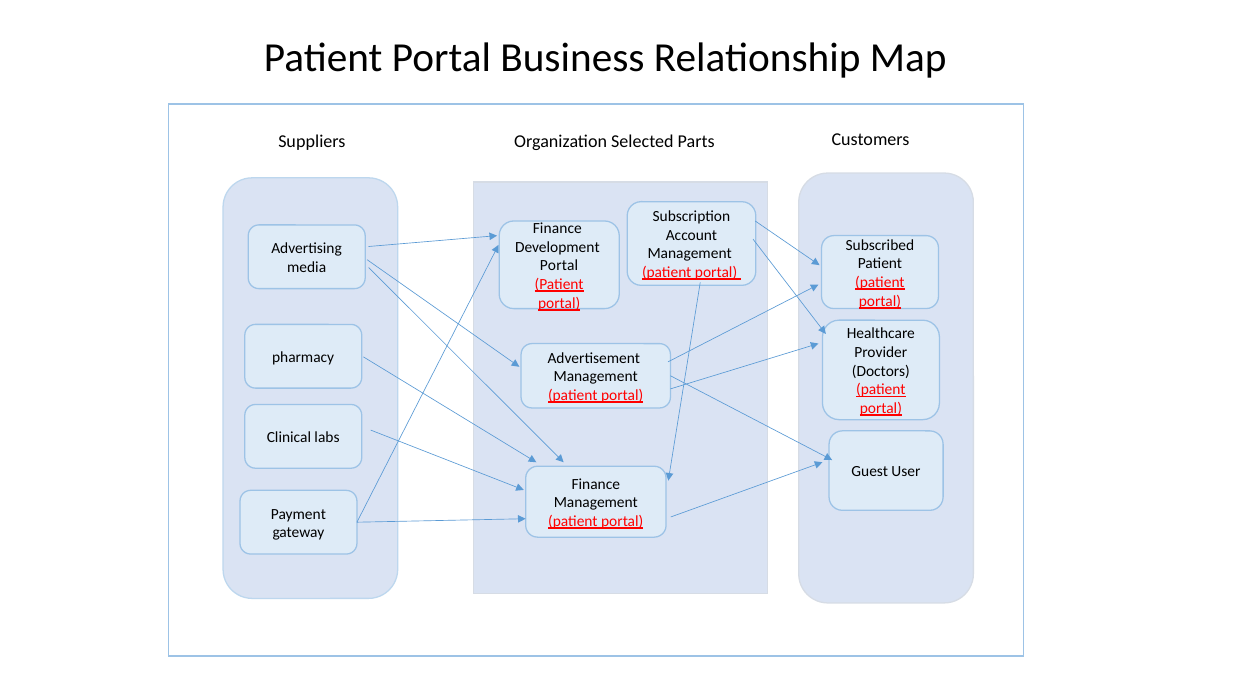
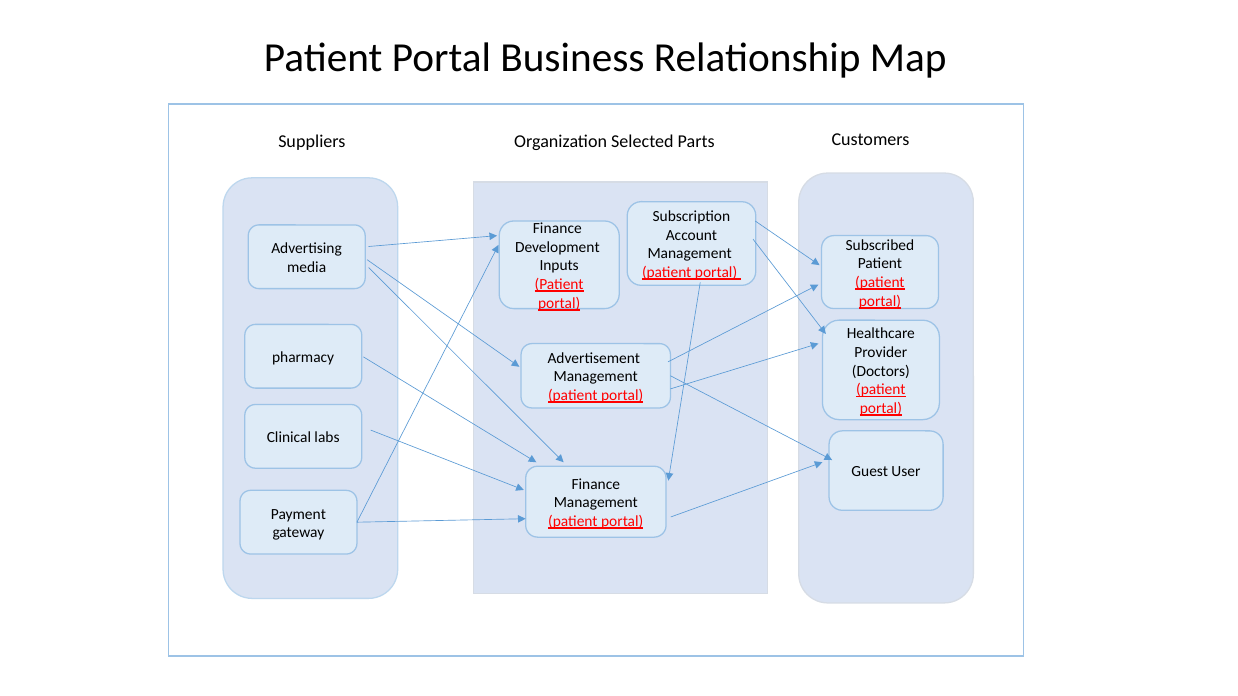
Portal at (559, 266): Portal -> Inputs
